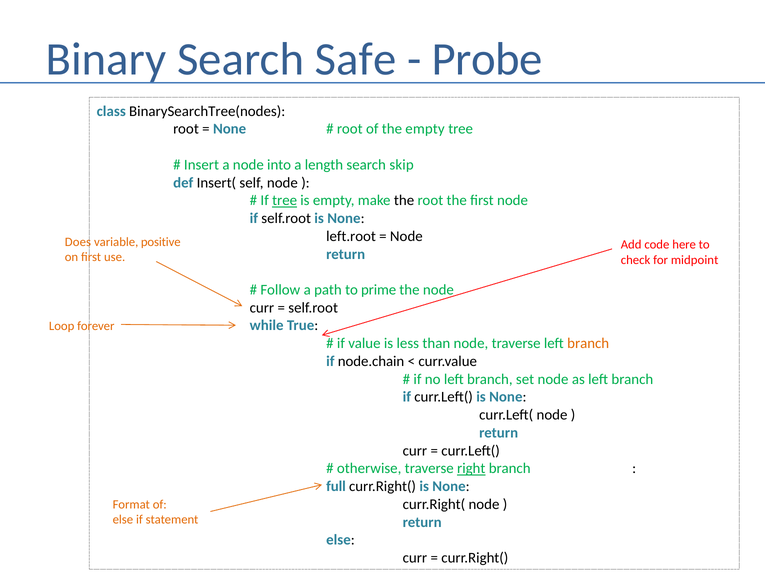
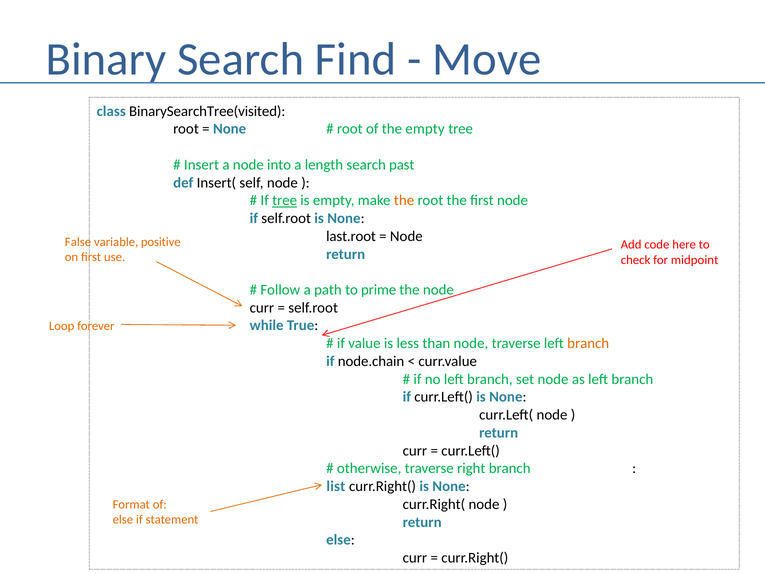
Safe: Safe -> Find
Probe: Probe -> Move
BinarySearchTree(nodes: BinarySearchTree(nodes -> BinarySearchTree(visited
skip: skip -> past
the at (404, 200) colour: black -> orange
left.root: left.root -> last.root
Does: Does -> False
right underline: present -> none
full: full -> list
